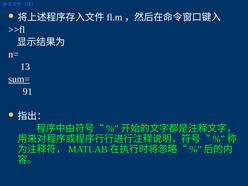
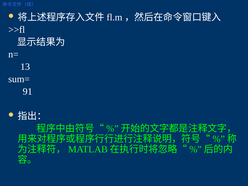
sum= underline: present -> none
